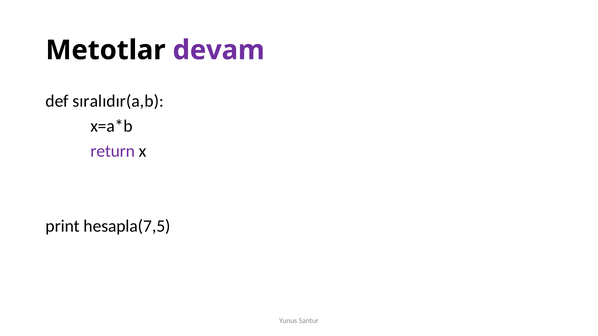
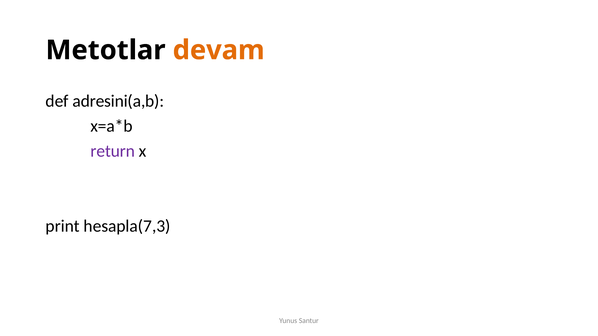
devam colour: purple -> orange
sıralıdır(a,b: sıralıdır(a,b -> adresini(a,b
hesapla(7,5: hesapla(7,5 -> hesapla(7,3
